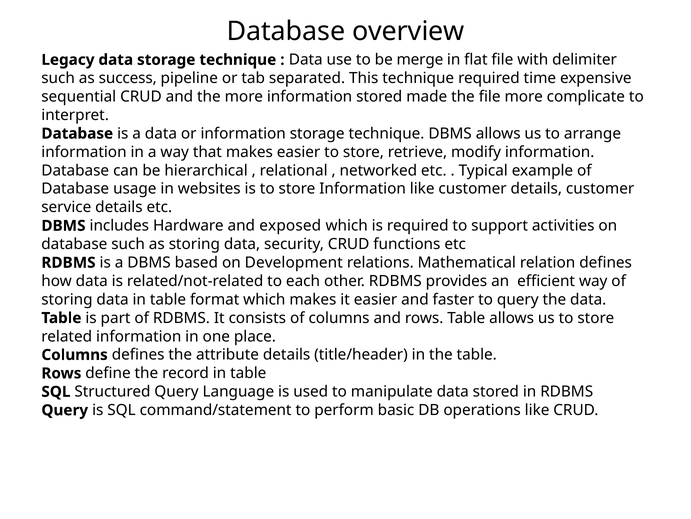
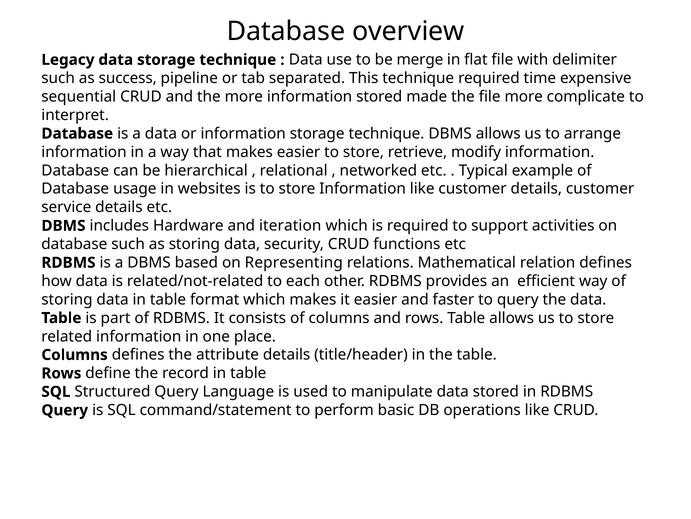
exposed: exposed -> iteration
Development: Development -> Representing
